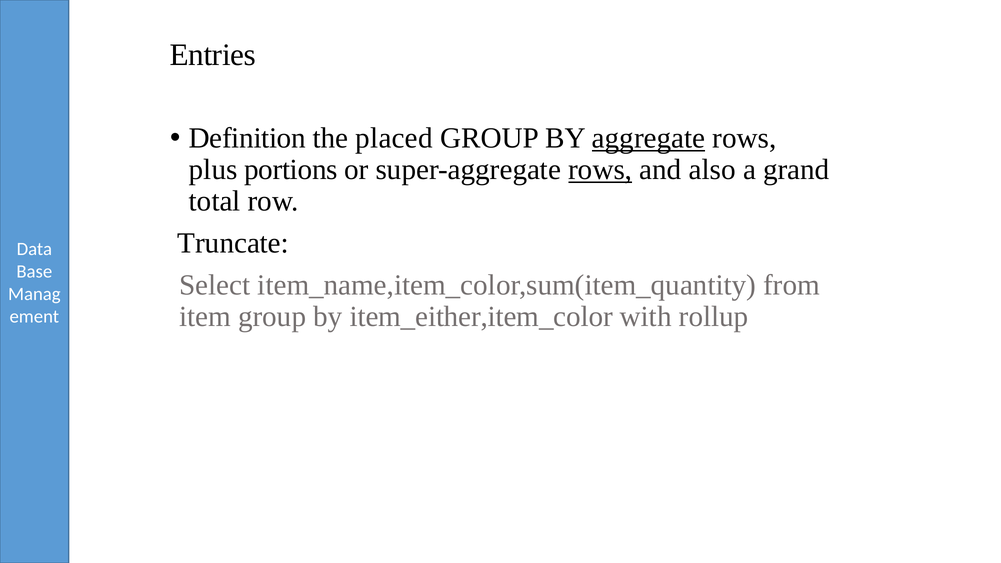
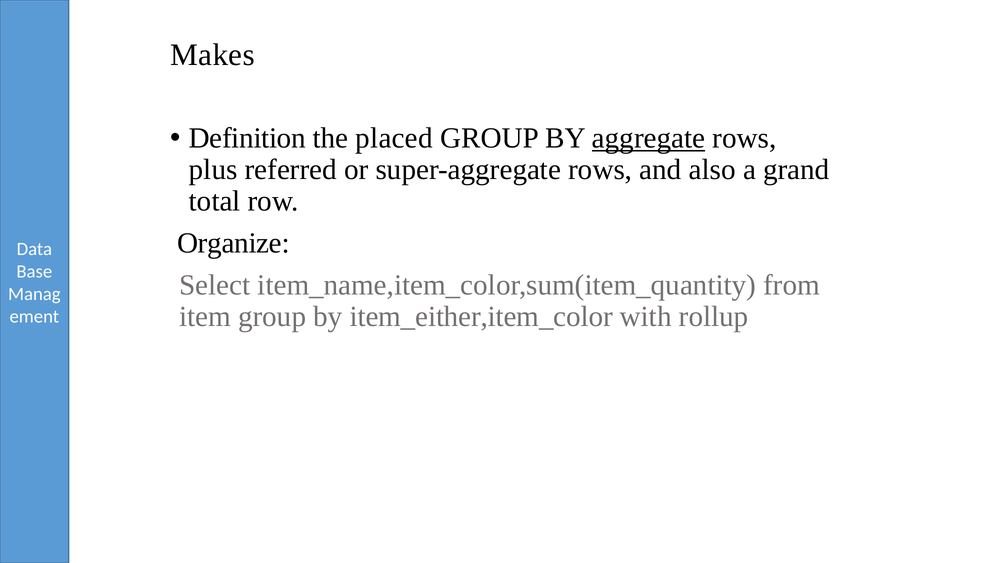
Entries: Entries -> Makes
portions: portions -> referred
rows at (600, 170) underline: present -> none
Truncate: Truncate -> Organize
